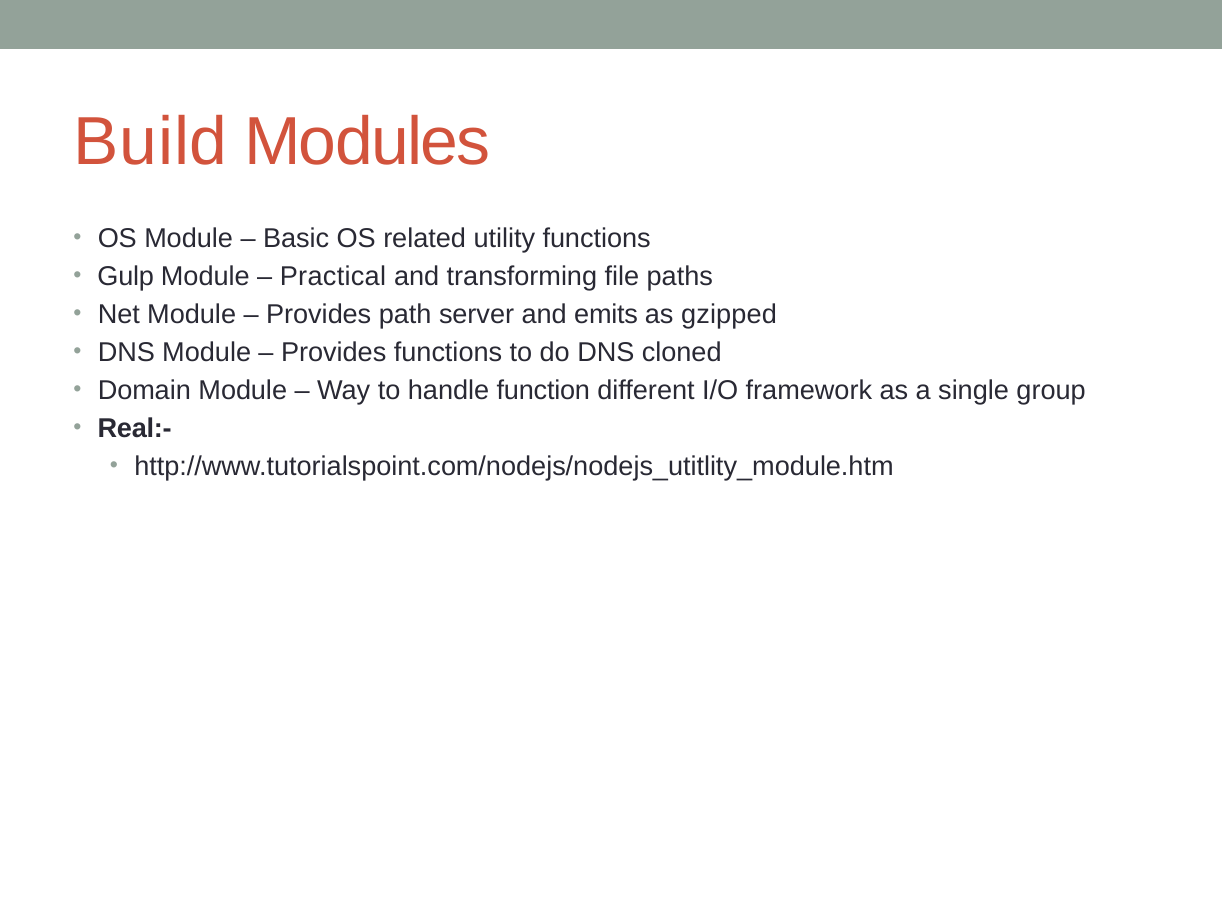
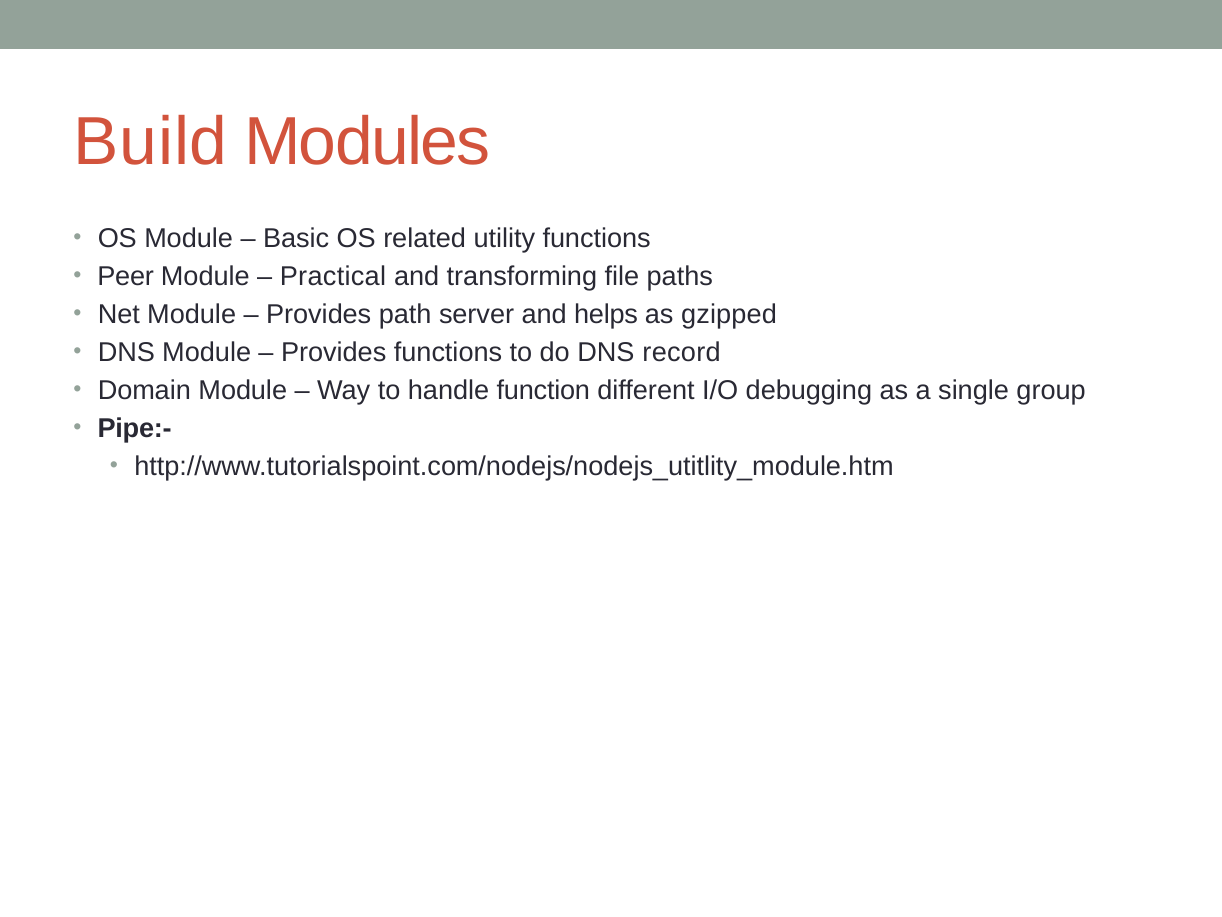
Gulp: Gulp -> Peer
emits: emits -> helps
cloned: cloned -> record
framework: framework -> debugging
Real:-: Real:- -> Pipe:-
